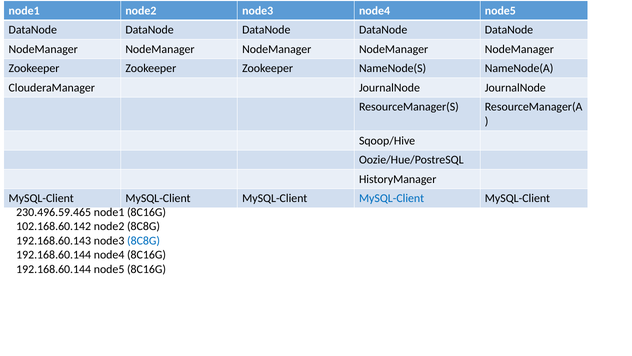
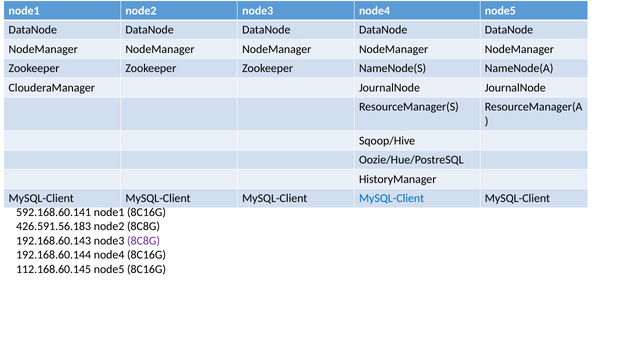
230.496.59.465: 230.496.59.465 -> 592.168.60.141
102.168.60.142: 102.168.60.142 -> 426.591.56.183
8C8G at (144, 240) colour: blue -> purple
192.168.60.144 at (54, 269): 192.168.60.144 -> 112.168.60.145
